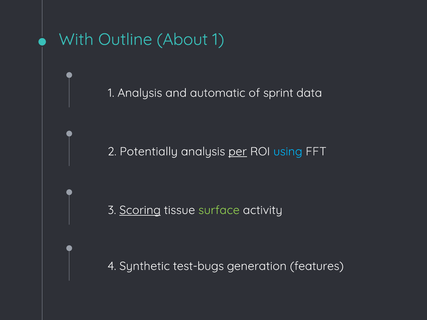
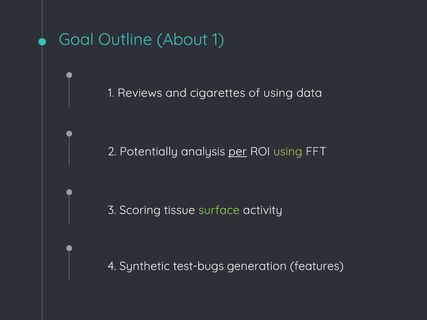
With: With -> Goal
1 Analysis: Analysis -> Reviews
automatic: automatic -> cigarettes
of sprint: sprint -> using
using at (288, 152) colour: light blue -> light green
Scoring underline: present -> none
